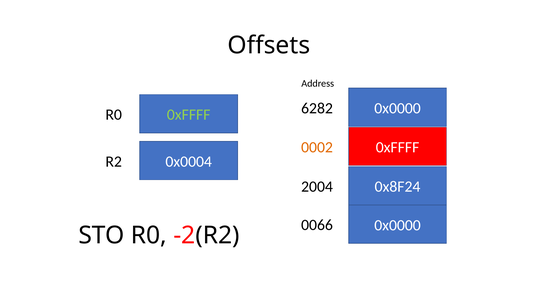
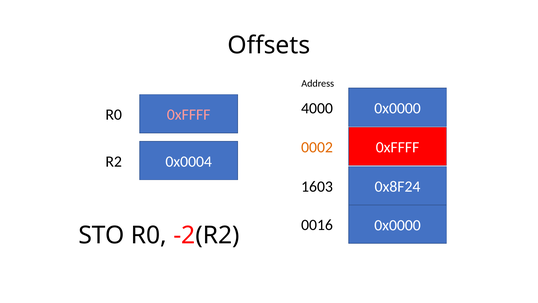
6282: 6282 -> 4000
0xFFFF at (189, 115) colour: light green -> pink
2004: 2004 -> 1603
0066: 0066 -> 0016
